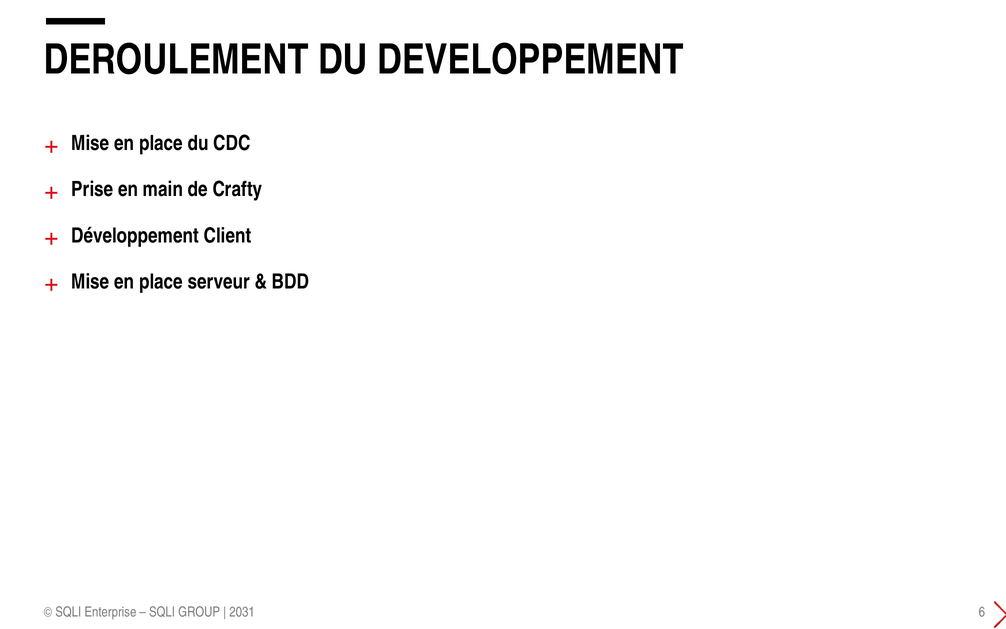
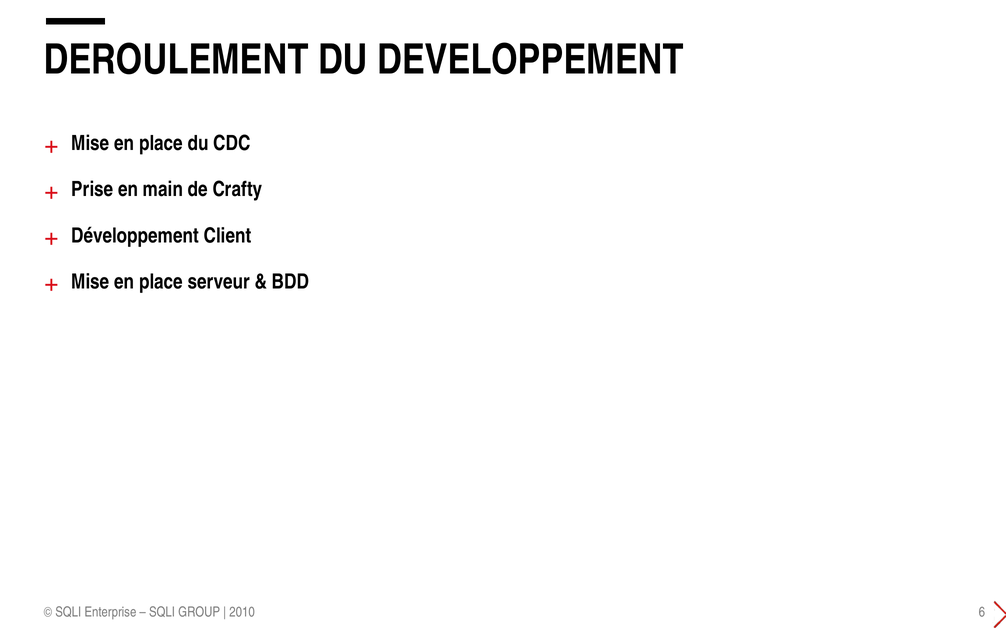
2031: 2031 -> 2010
